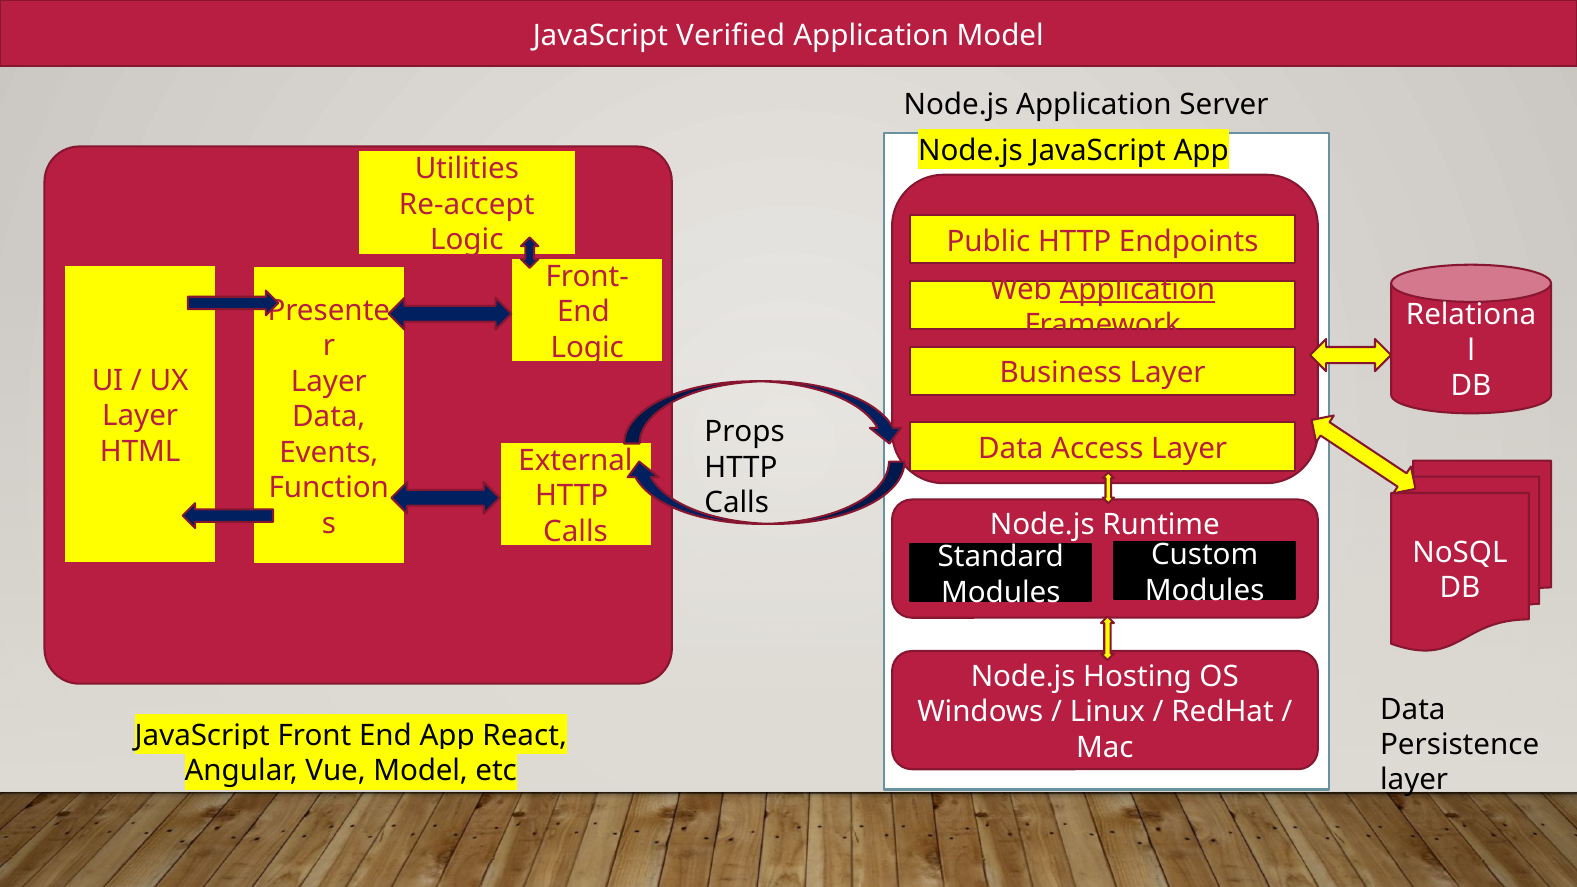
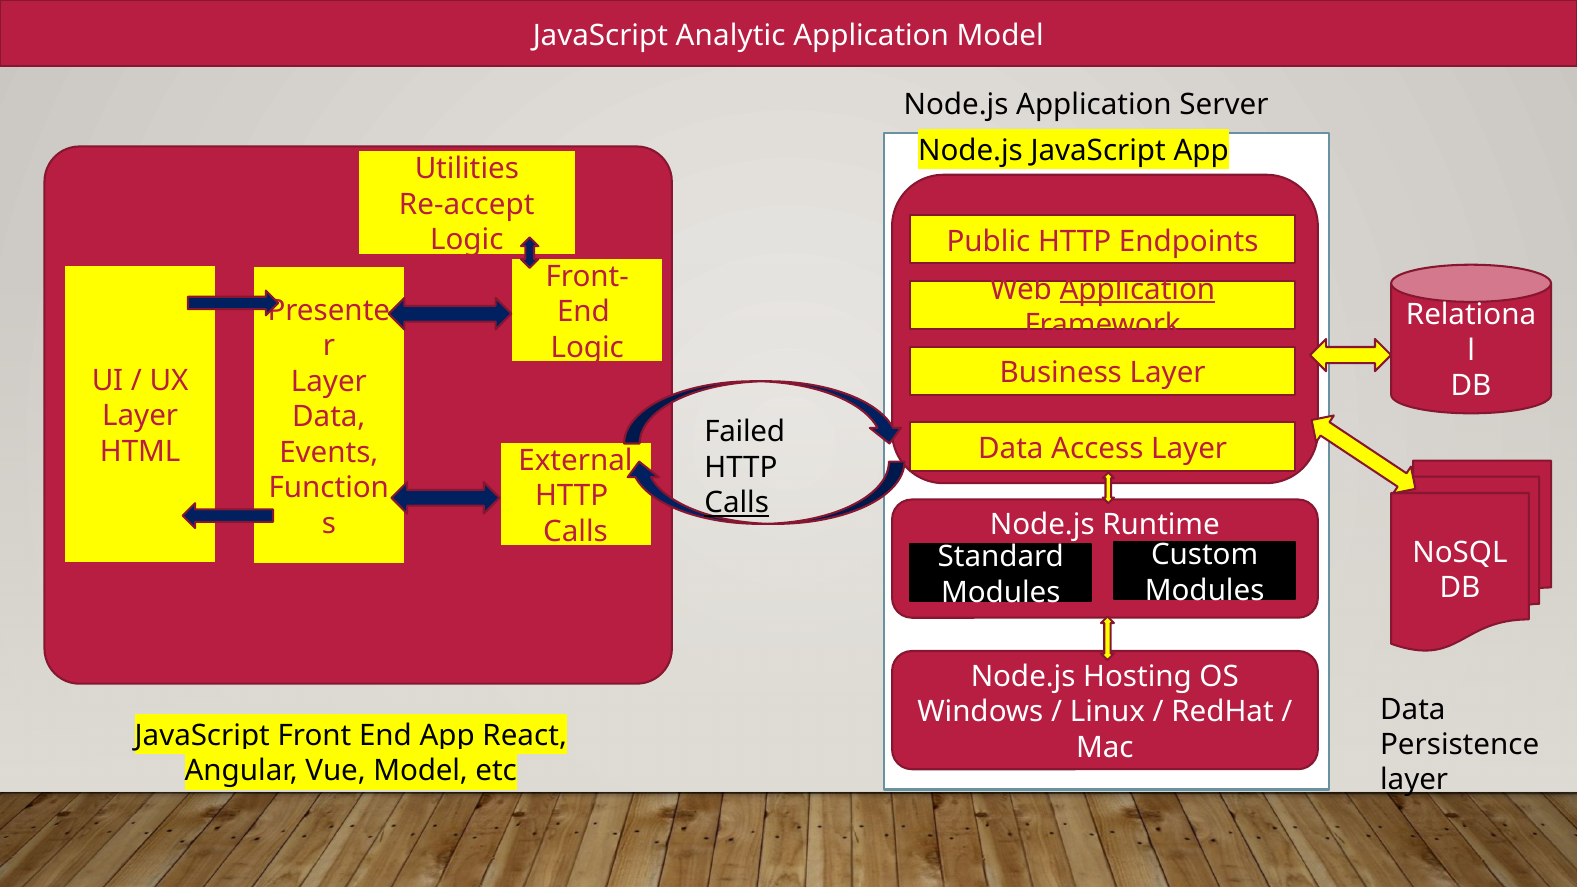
Verified: Verified -> Analytic
Props: Props -> Failed
Calls at (737, 503) underline: none -> present
